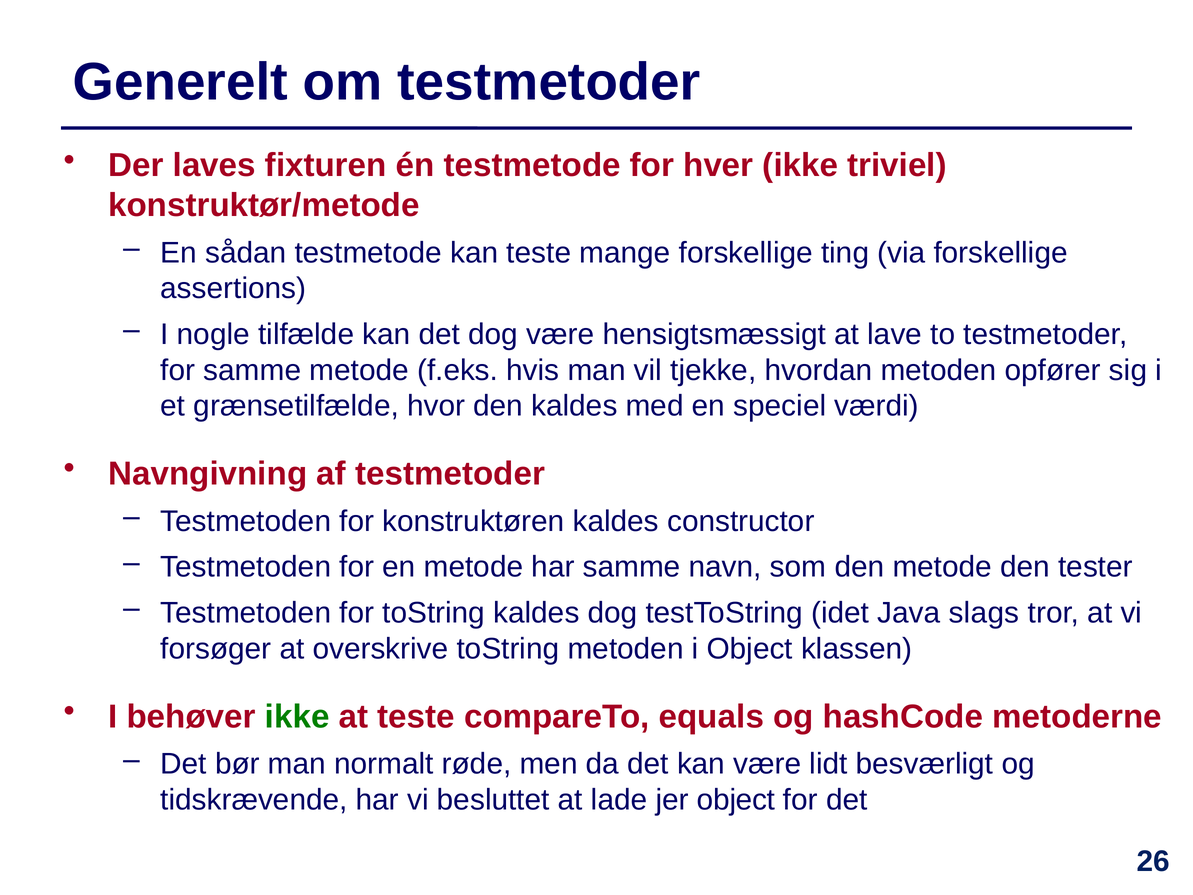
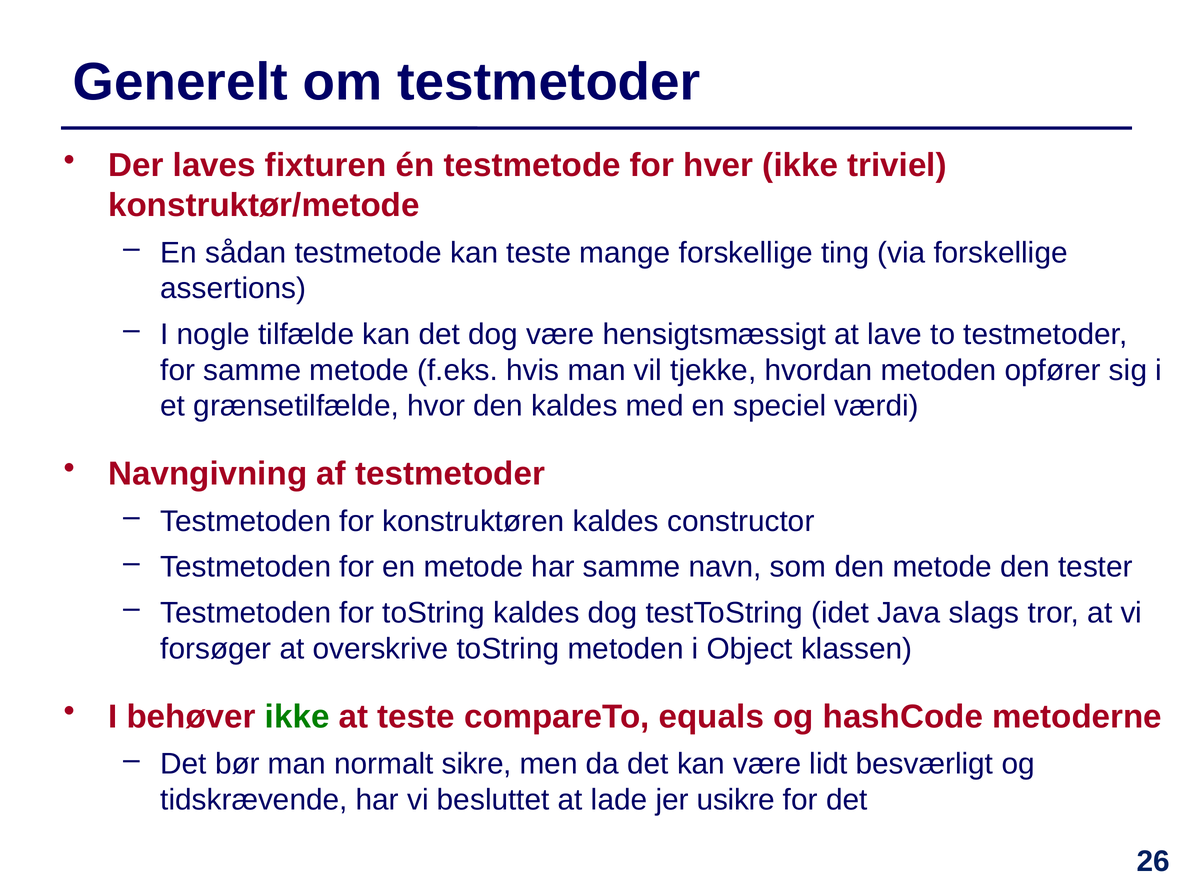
røde: røde -> sikre
jer object: object -> usikre
